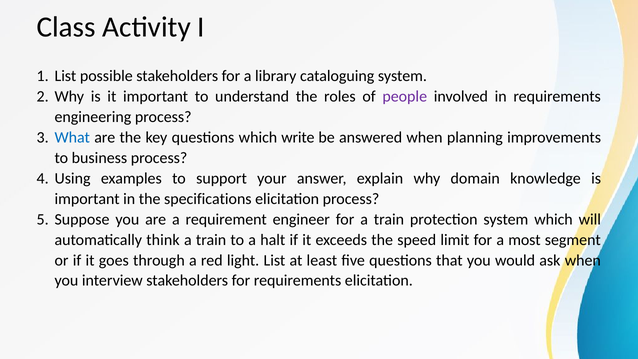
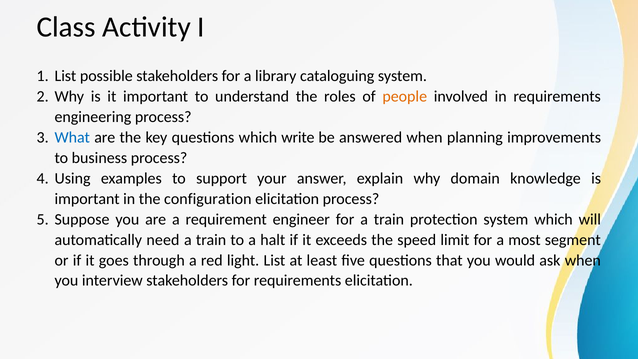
people colour: purple -> orange
specifications: specifications -> configuration
think: think -> need
